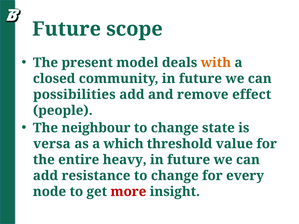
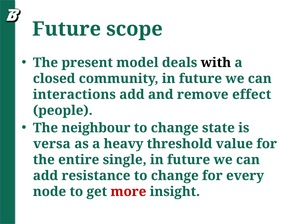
with colour: orange -> black
possibilities: possibilities -> interactions
which: which -> heavy
heavy: heavy -> single
